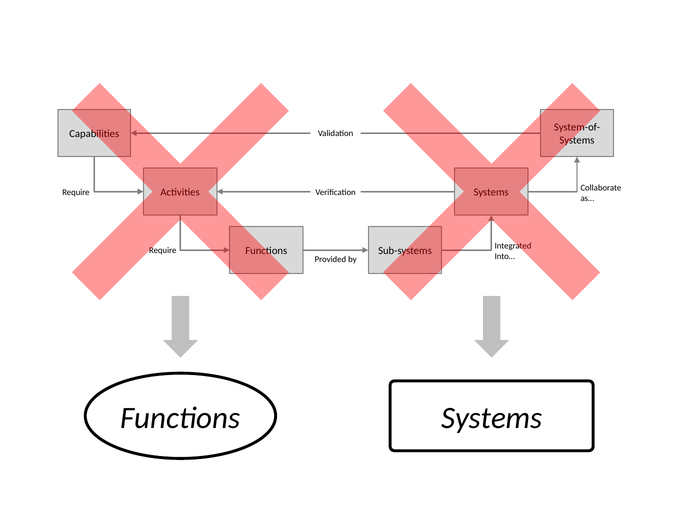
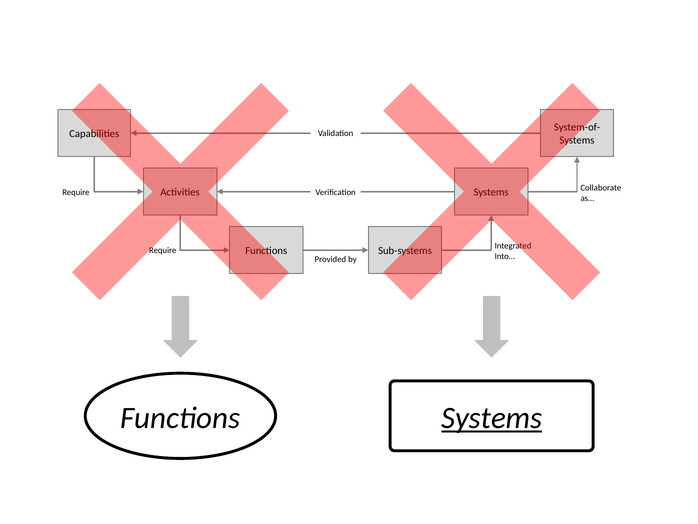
Systems at (492, 418) underline: none -> present
